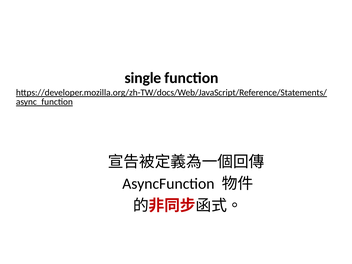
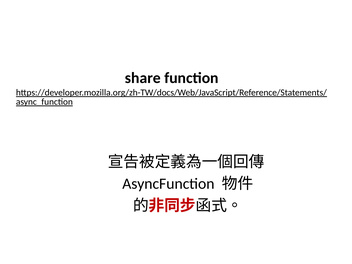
single: single -> share
